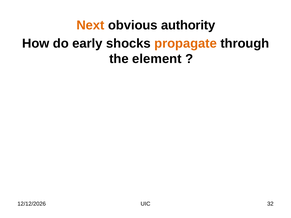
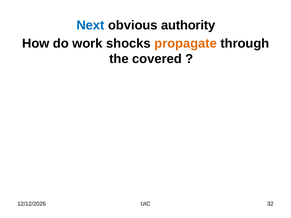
Next colour: orange -> blue
early: early -> work
element: element -> covered
